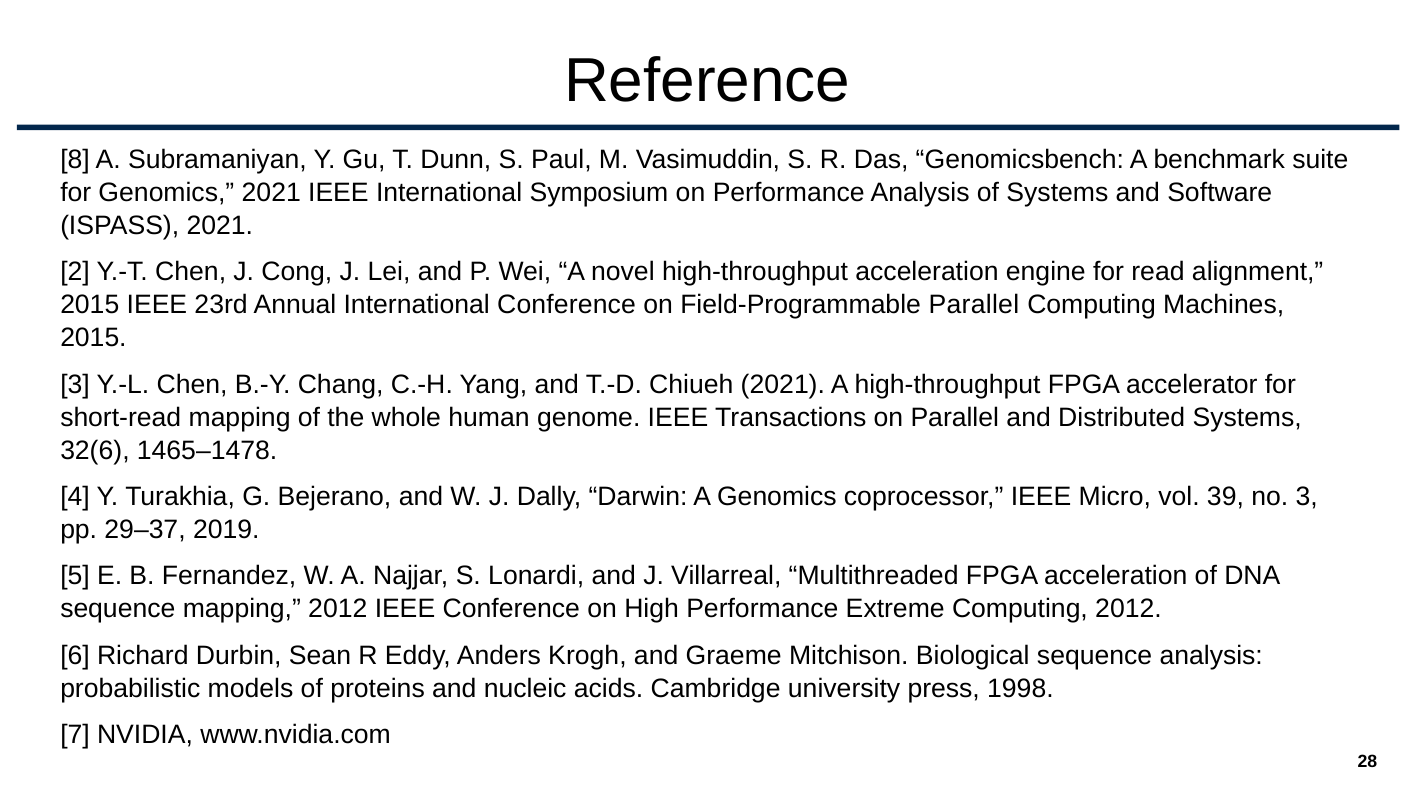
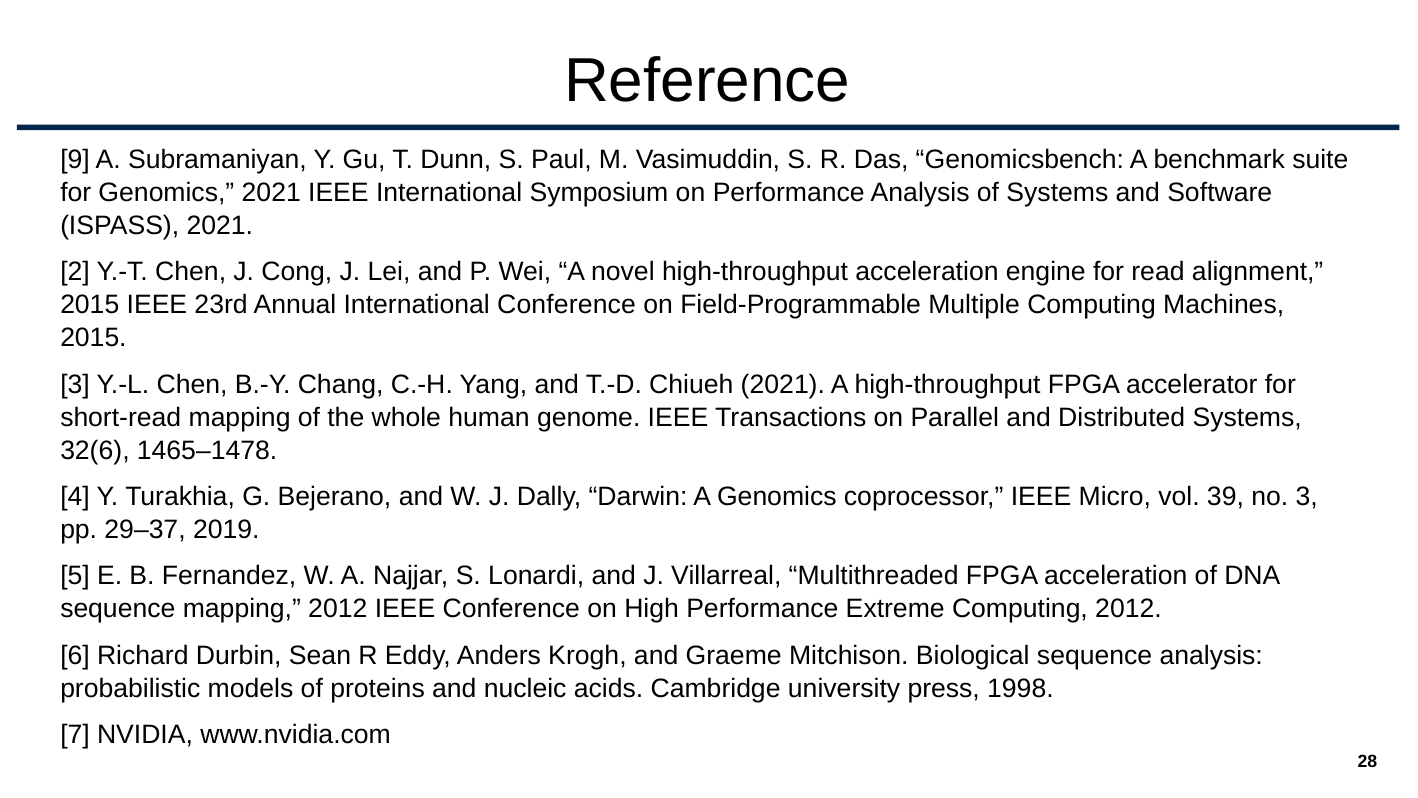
8: 8 -> 9
Field-Programmable Parallel: Parallel -> Multiple
